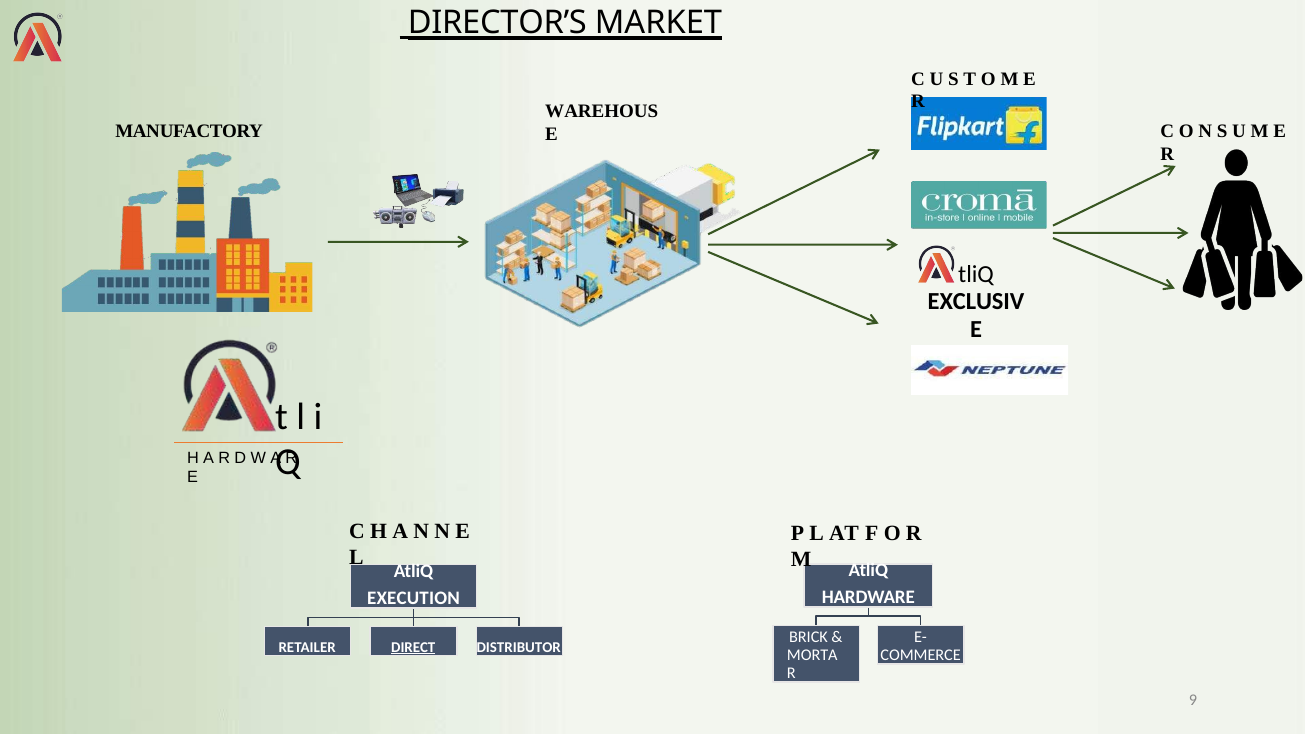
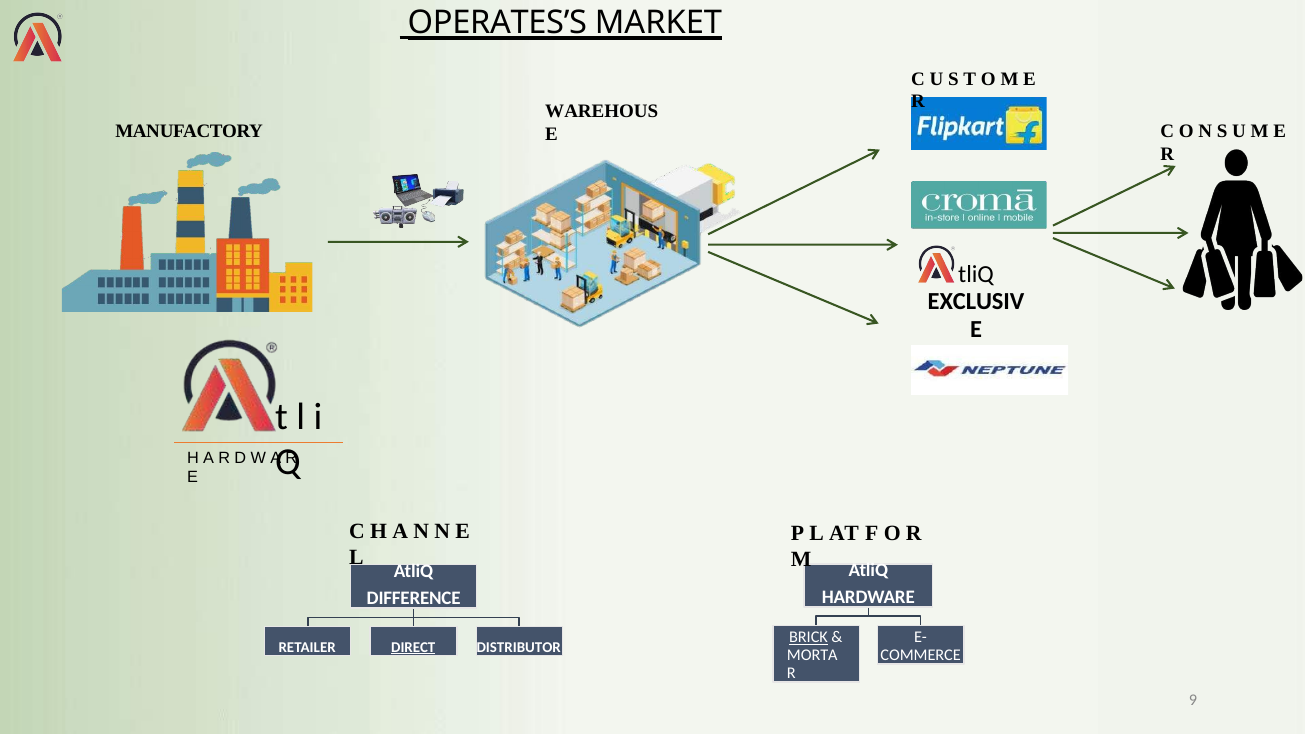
DIRECTOR’S: DIRECTOR’S -> OPERATES’S
EXECUTION: EXECUTION -> DIFFERENCE
BRICK underline: none -> present
